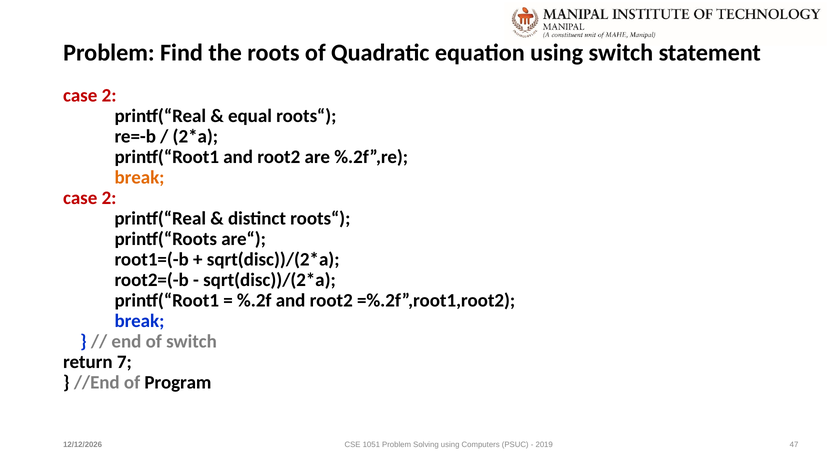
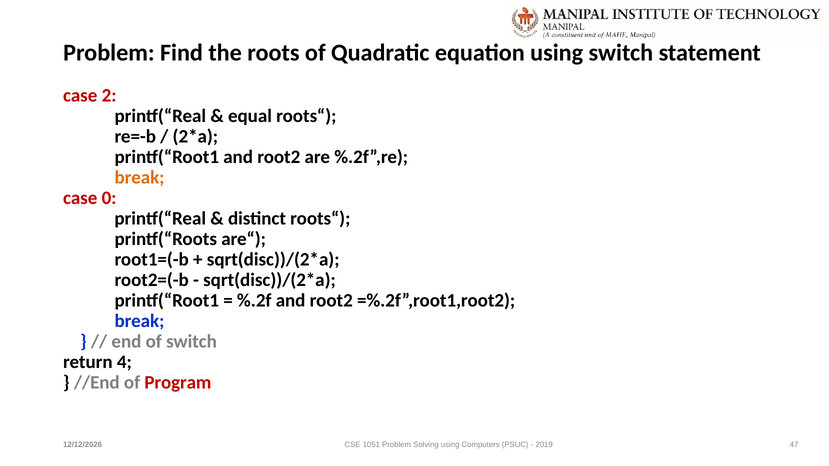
2 at (109, 198): 2 -> 0
7: 7 -> 4
Program colour: black -> red
